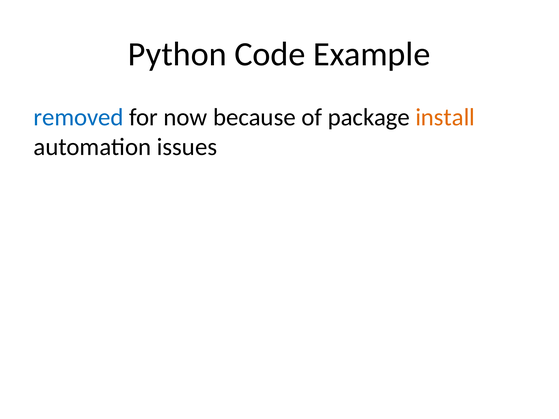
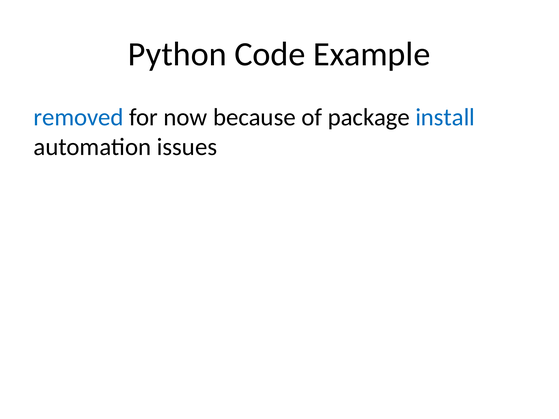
install colour: orange -> blue
